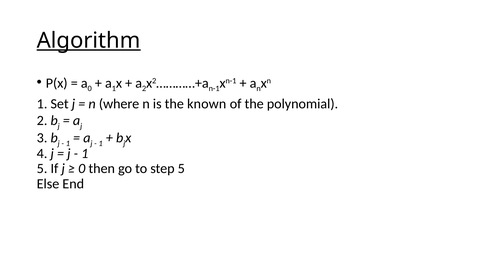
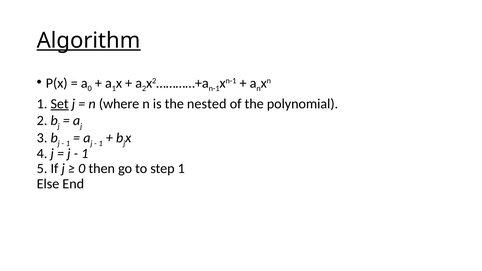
Set underline: none -> present
known: known -> nested
step 5: 5 -> 1
